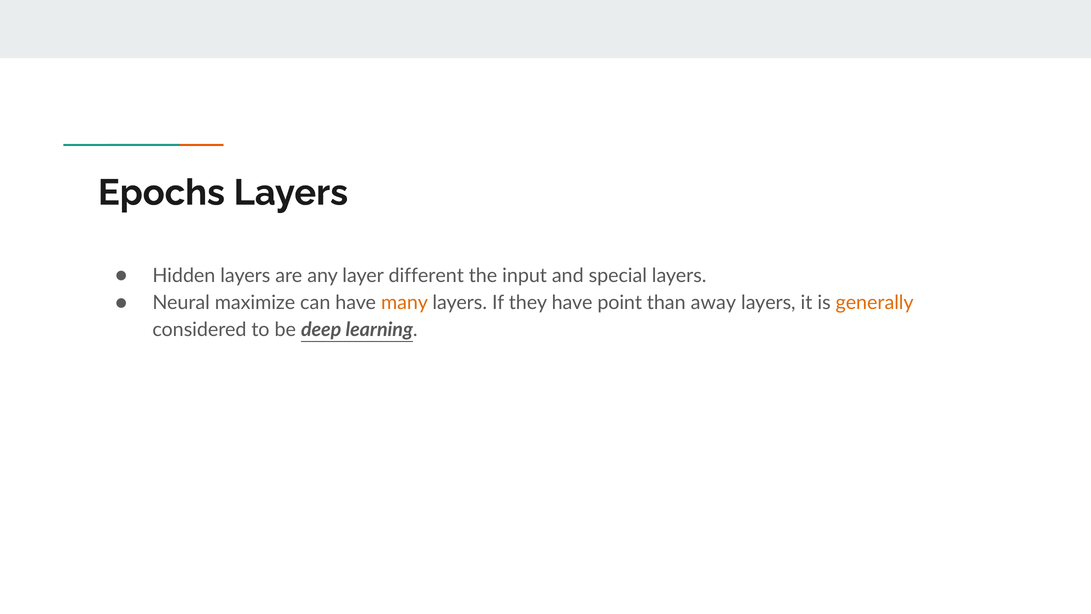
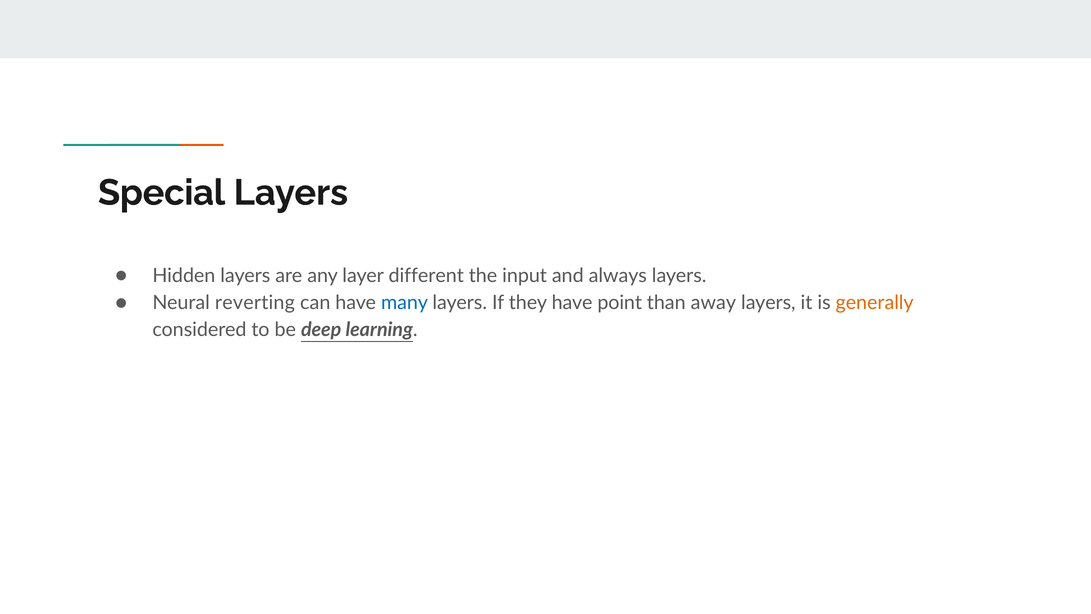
Epochs: Epochs -> Special
special: special -> always
maximize: maximize -> reverting
many colour: orange -> blue
